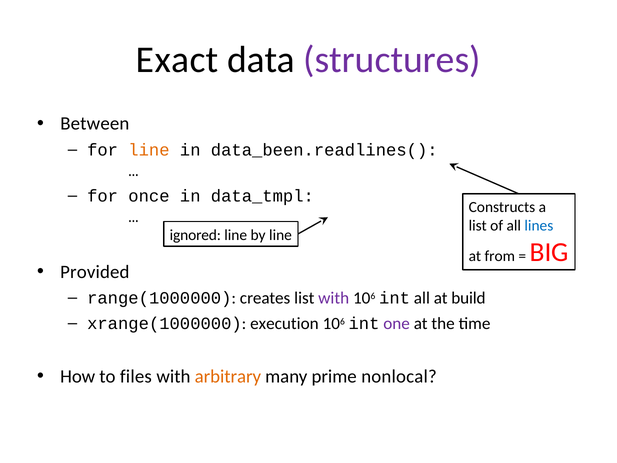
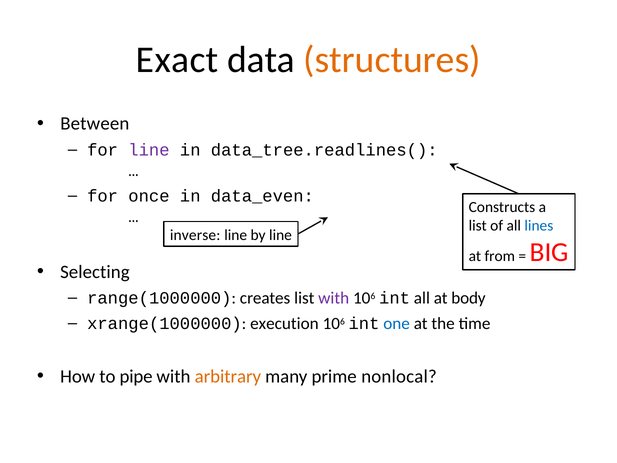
structures colour: purple -> orange
line at (149, 150) colour: orange -> purple
data_been.readlines(: data_been.readlines( -> data_tree.readlines(
data_tmpl: data_tmpl -> data_even
ignored: ignored -> inverse
Provided: Provided -> Selecting
build: build -> body
one colour: purple -> blue
files: files -> pipe
